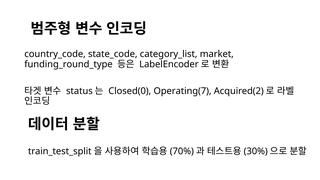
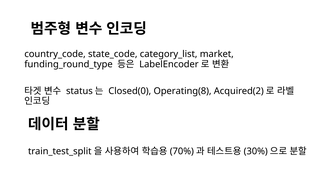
Operating(7: Operating(7 -> Operating(8
